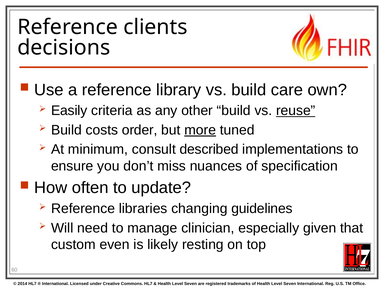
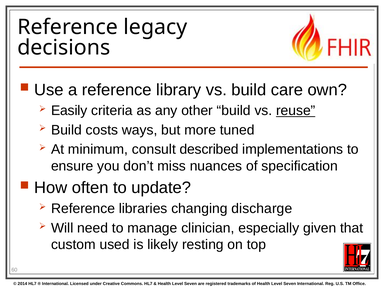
clients: clients -> legacy
order: order -> ways
more underline: present -> none
guidelines: guidelines -> discharge
even: even -> used
